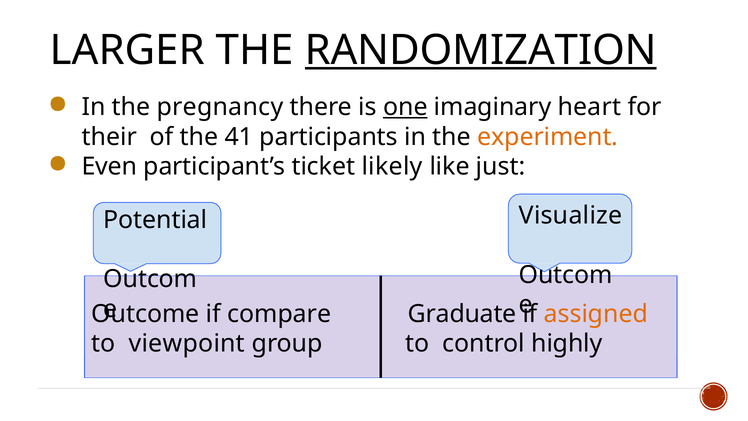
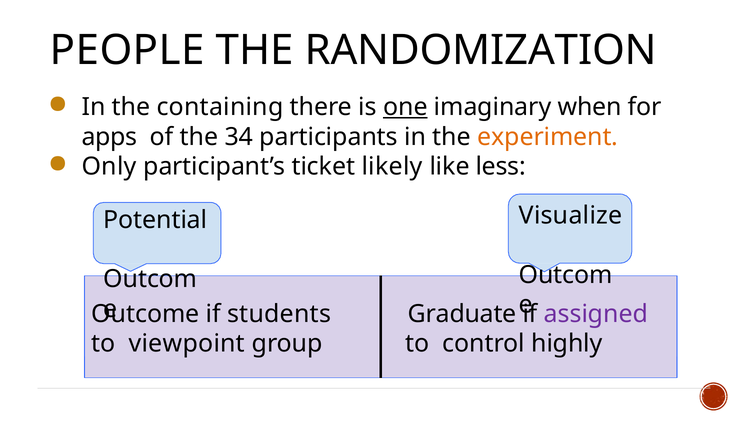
LARGER: LARGER -> PEOPLE
RANDOMIZATION underline: present -> none
pregnancy: pregnancy -> containing
heart: heart -> when
their: their -> apps
41: 41 -> 34
Even: Even -> Only
just: just -> less
compare: compare -> students
assigned colour: orange -> purple
